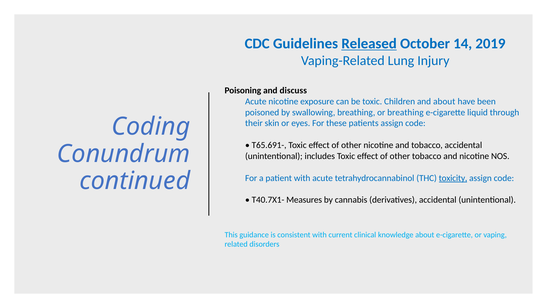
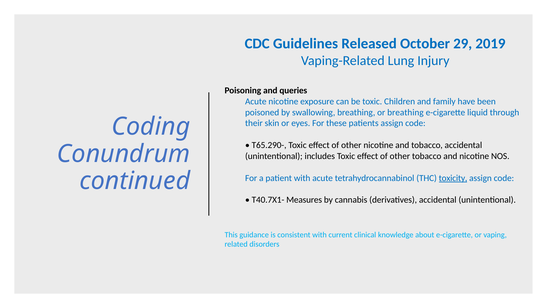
Released underline: present -> none
14: 14 -> 29
discuss: discuss -> queries
and about: about -> family
T65.691-: T65.691- -> T65.290-
